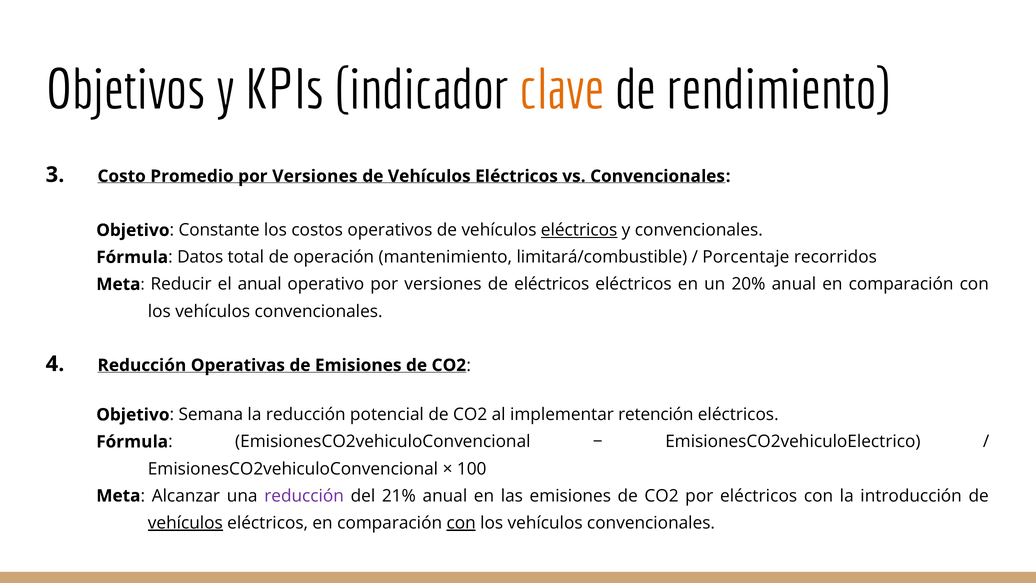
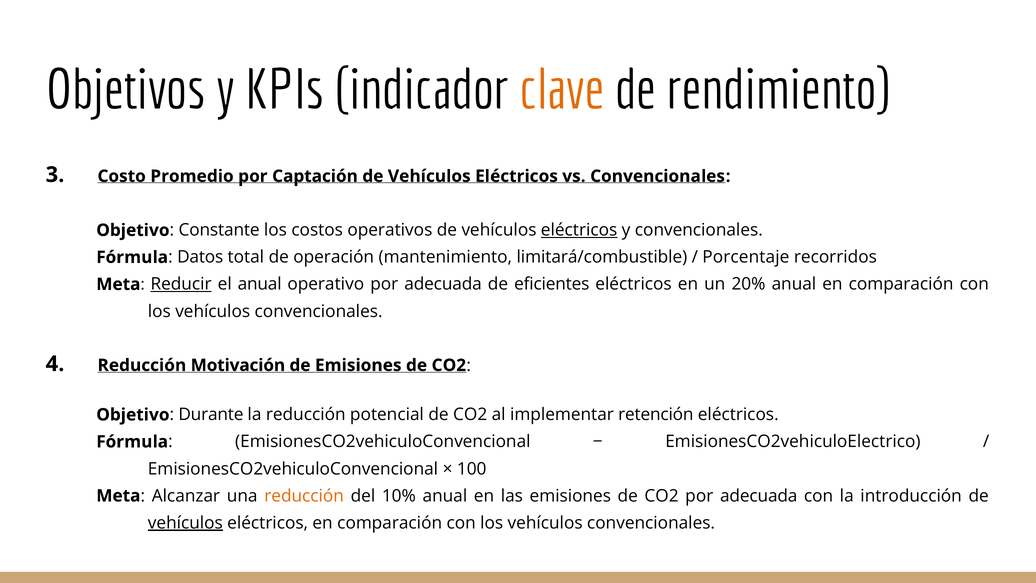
Promedio por Versiones: Versiones -> Captación
Reducir underline: none -> present
operativo por versiones: versiones -> adecuada
de eléctricos: eléctricos -> eficientes
Operativas: Operativas -> Motivación
Semana: Semana -> Durante
reducción at (304, 496) colour: purple -> orange
21%: 21% -> 10%
CO2 por eléctricos: eléctricos -> adecuada
con at (461, 523) underline: present -> none
